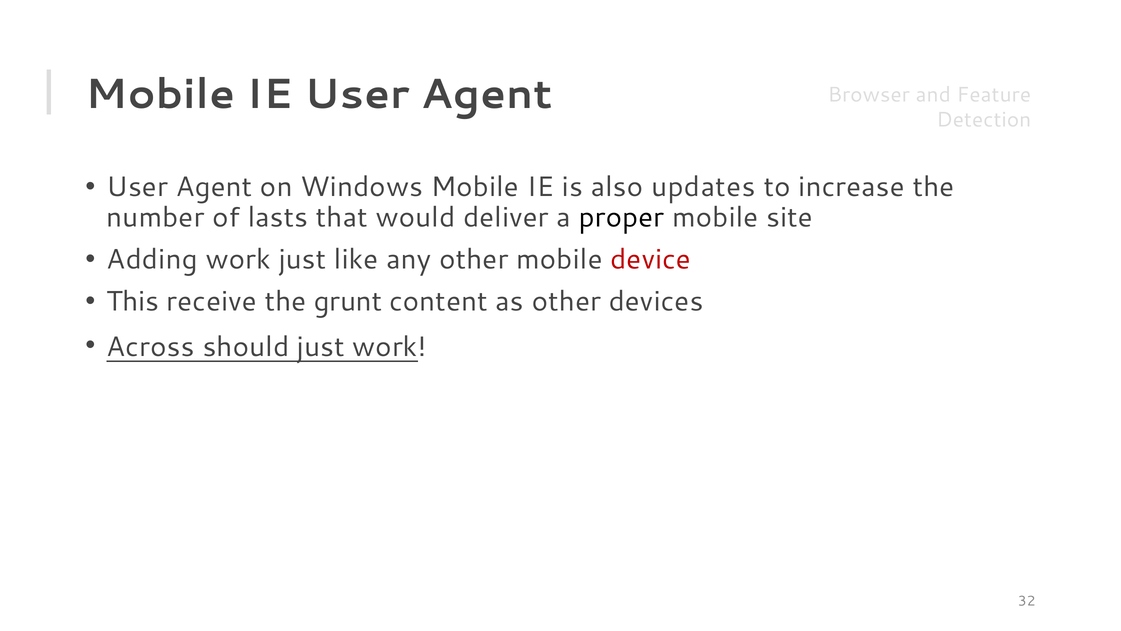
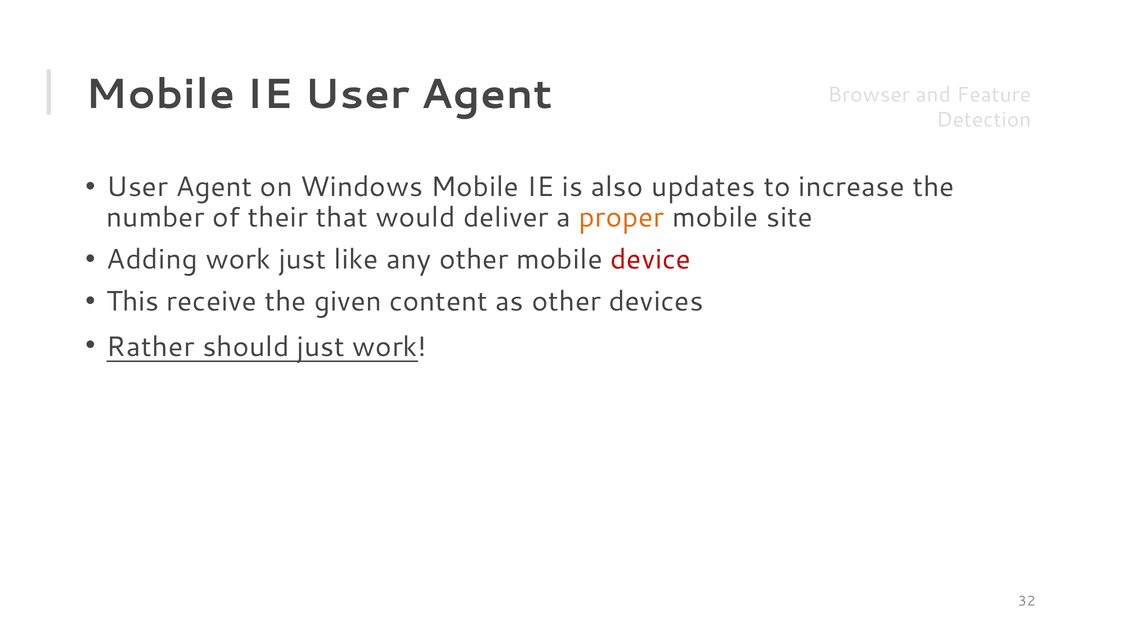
lasts: lasts -> their
proper colour: black -> orange
grunt: grunt -> given
Across: Across -> Rather
